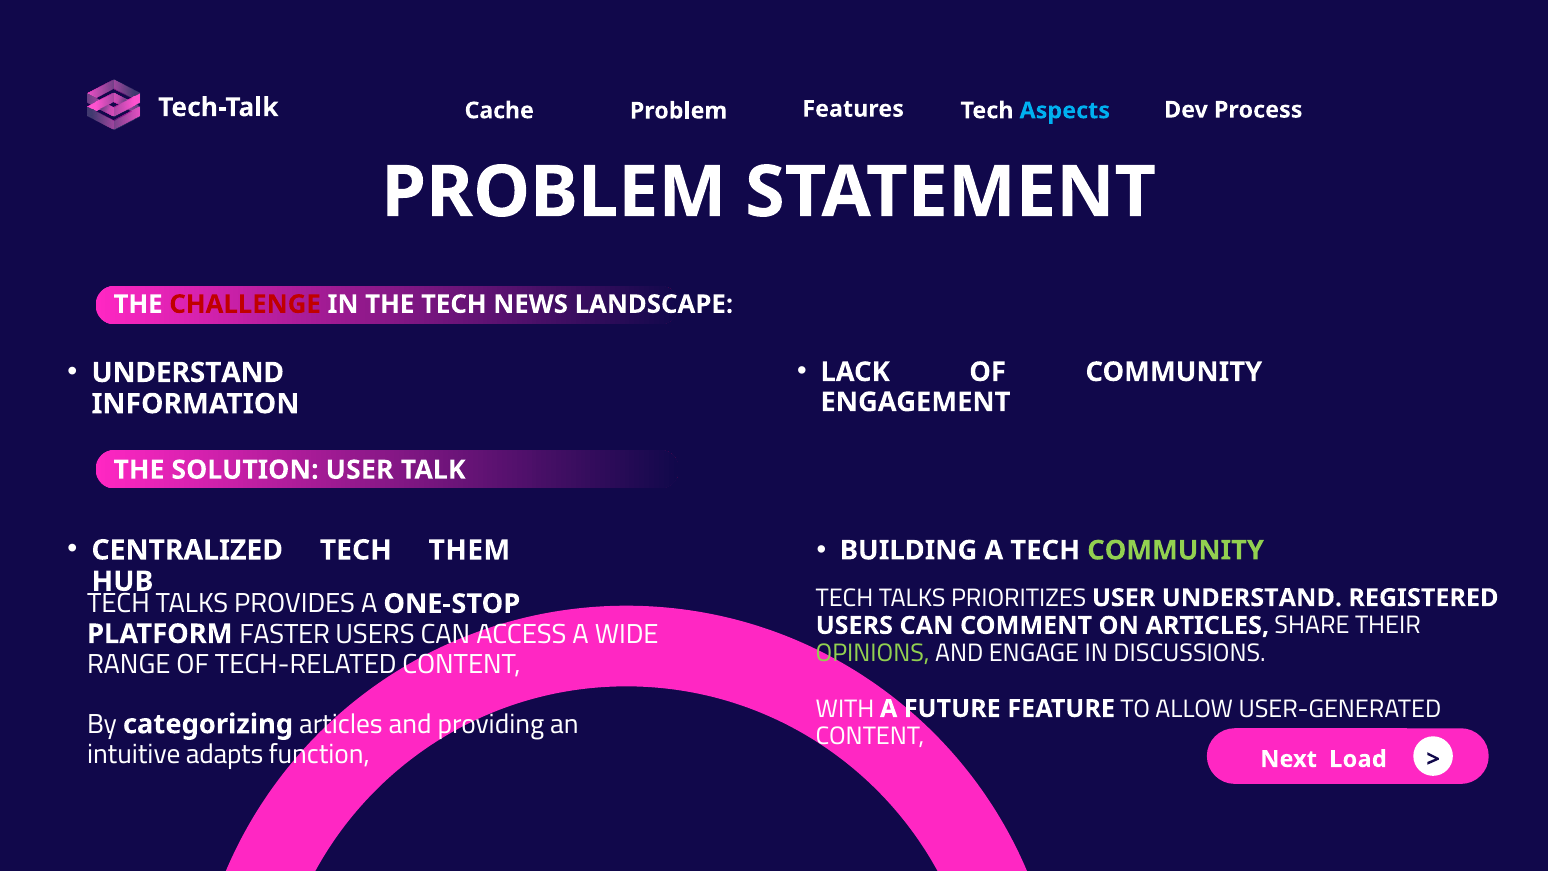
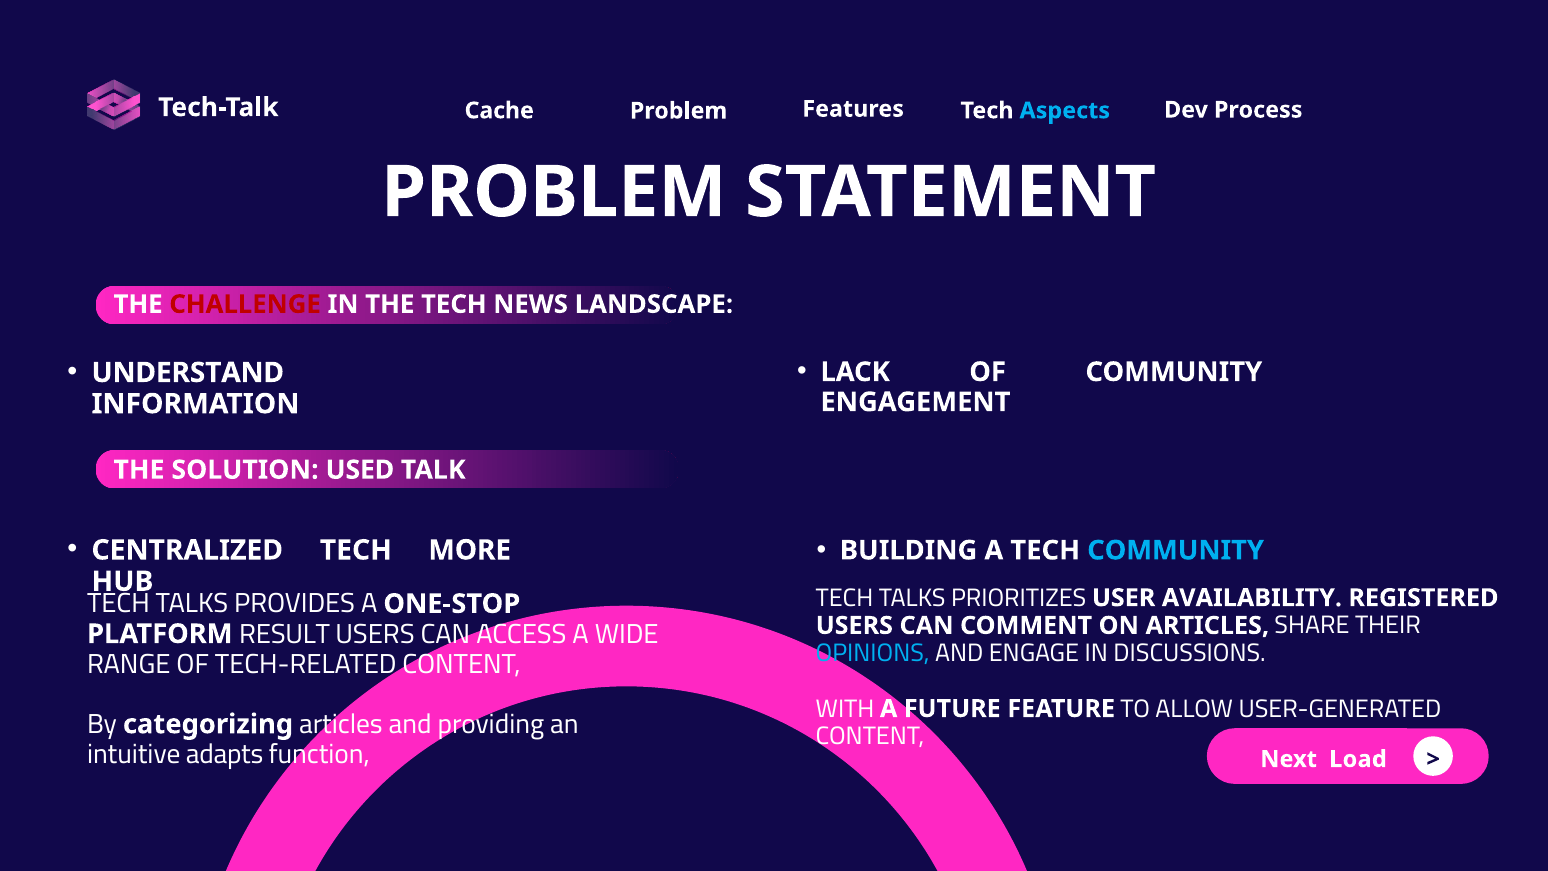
SOLUTION USER: USER -> USED
THEM: THEM -> MORE
COMMUNITY at (1176, 550) colour: light green -> light blue
USER UNDERSTAND: UNDERSTAND -> AVAILABILITY
FASTER: FASTER -> RESULT
OPINIONS colour: light green -> light blue
